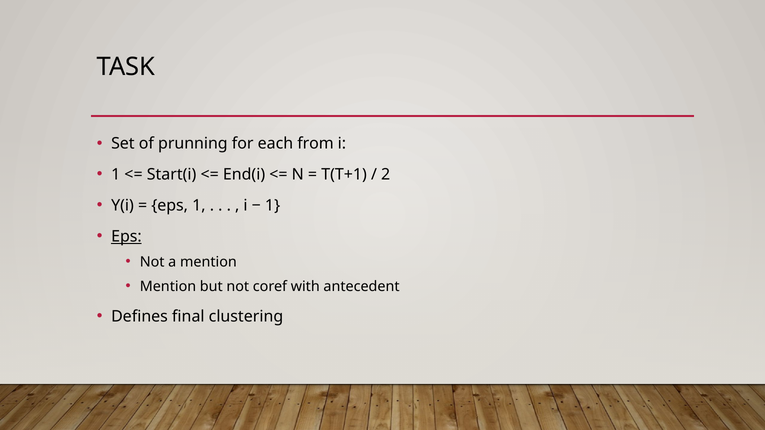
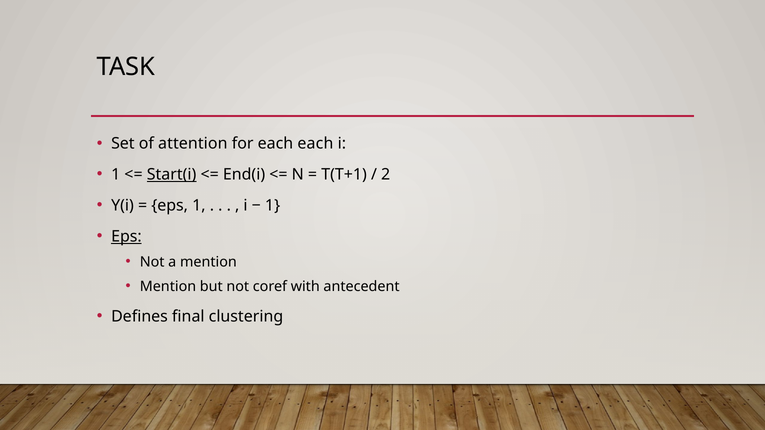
prunning: prunning -> attention
each from: from -> each
Start(i underline: none -> present
